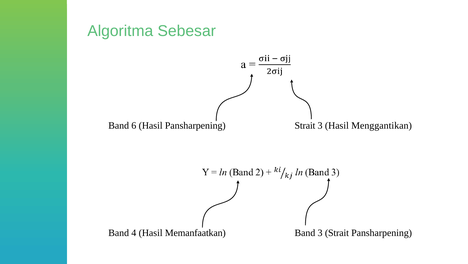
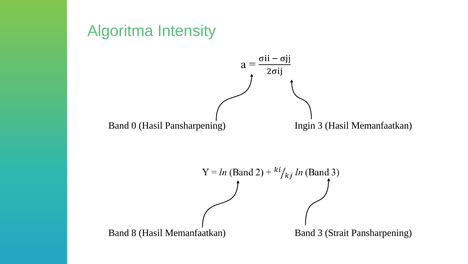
Sebesar: Sebesar -> Intensity
6: 6 -> 0
Pansharpening Strait: Strait -> Ingin
3 Hasil Menggantikan: Menggantikan -> Memanfaatkan
4: 4 -> 8
